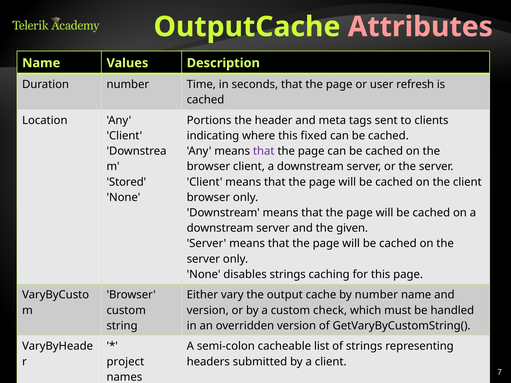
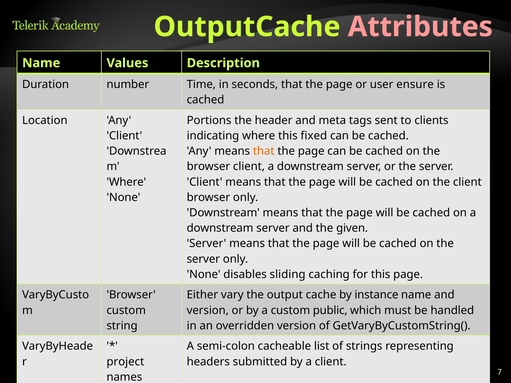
refresh: refresh -> ensure
that at (264, 151) colour: purple -> orange
Stored at (126, 182): Stored -> Where
disables strings: strings -> sliding
by number: number -> instance
check: check -> public
